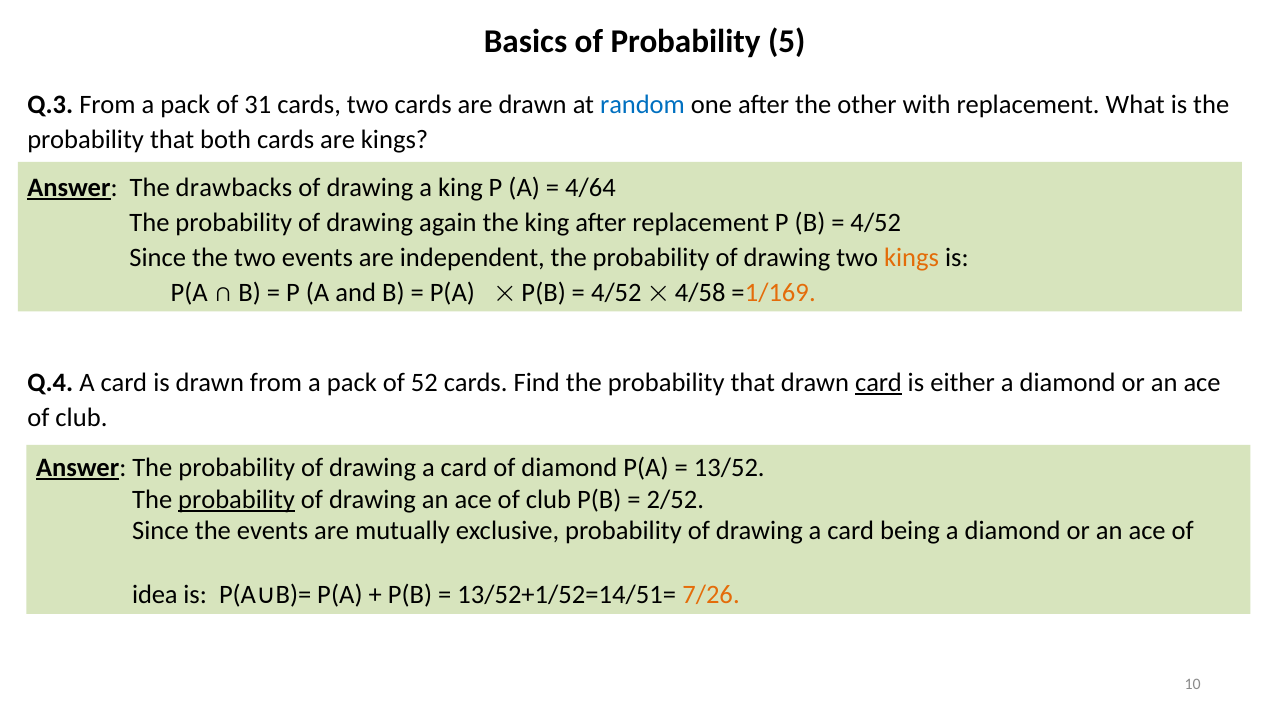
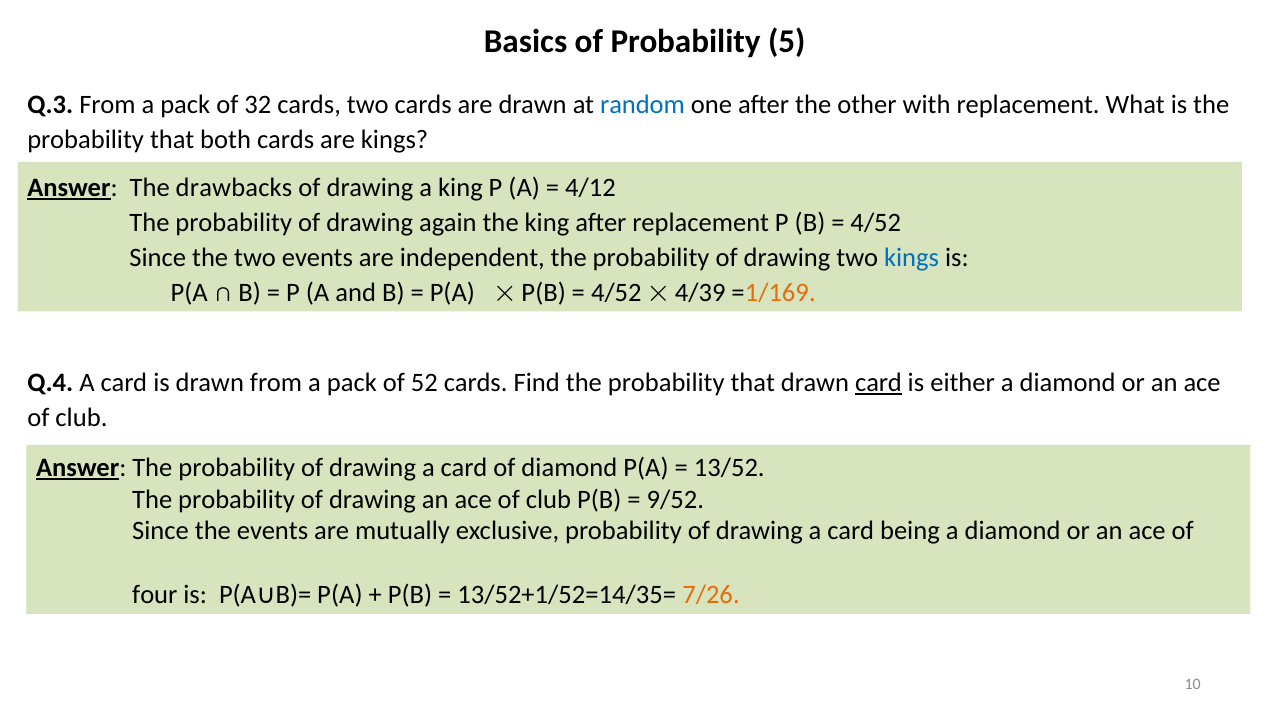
31: 31 -> 32
4/64: 4/64 -> 4/12
kings at (912, 257) colour: orange -> blue
4/58: 4/58 -> 4/39
probability at (237, 499) underline: present -> none
2/52: 2/52 -> 9/52
idea: idea -> four
13/52+1/52=14/51=: 13/52+1/52=14/51= -> 13/52+1/52=14/35=
